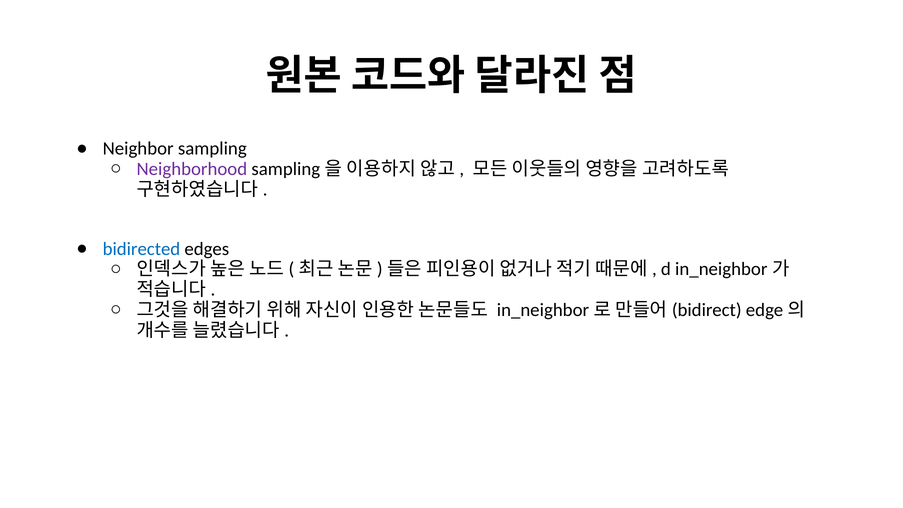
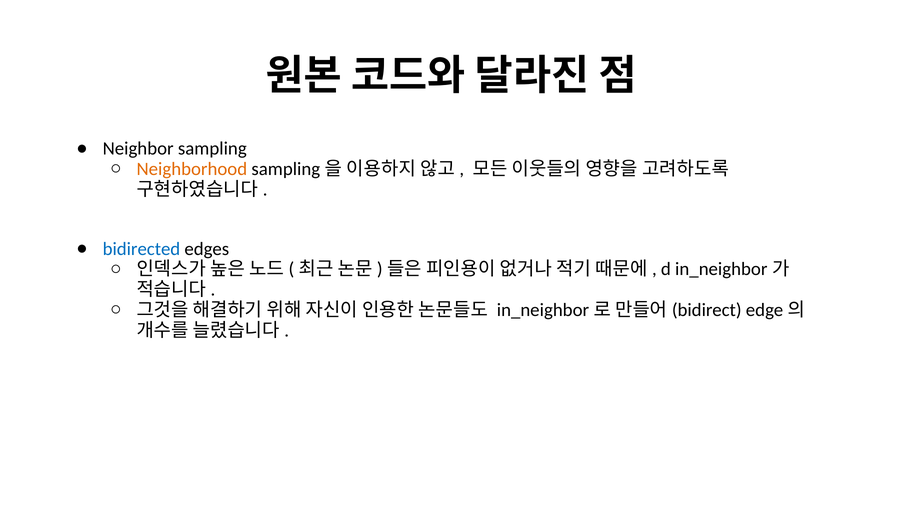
Neighborhood colour: purple -> orange
